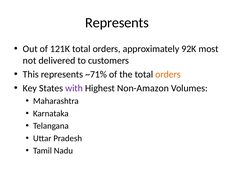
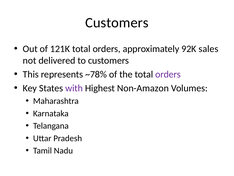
Represents at (117, 23): Represents -> Customers
most: most -> sales
~71%: ~71% -> ~78%
orders at (168, 74) colour: orange -> purple
